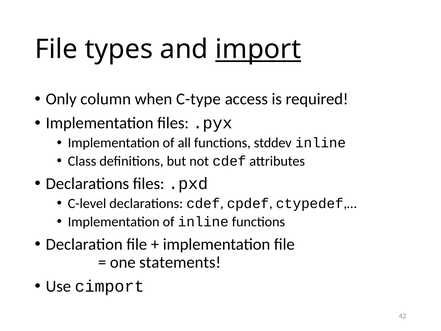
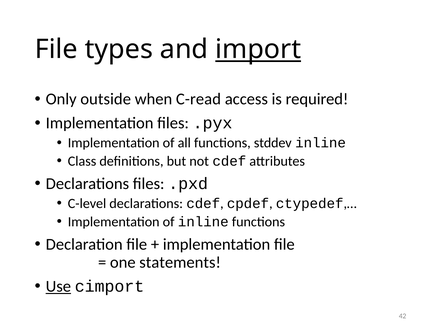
column: column -> outside
C-type: C-type -> C-read
Use underline: none -> present
